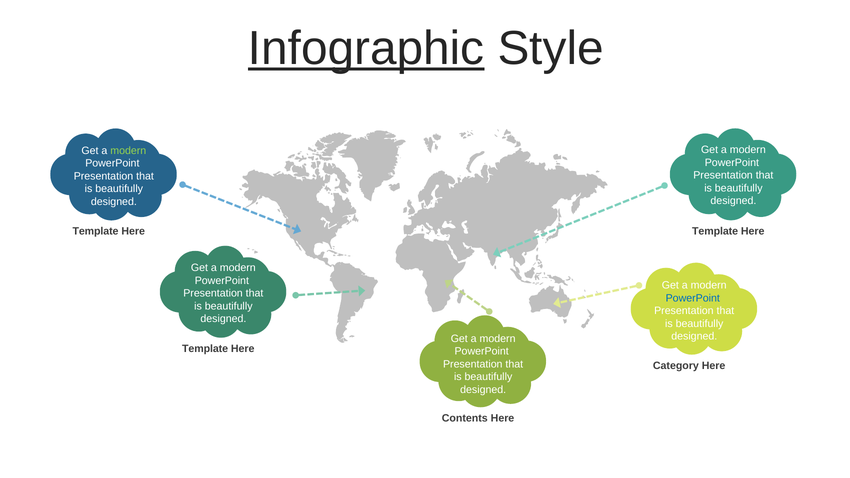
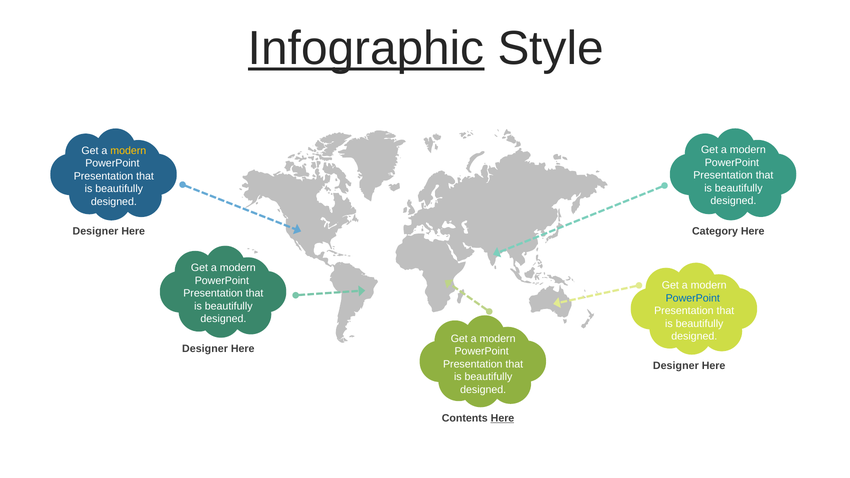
modern at (128, 151) colour: light green -> yellow
Template at (715, 231): Template -> Category
Template at (96, 231): Template -> Designer
Template at (205, 349): Template -> Designer
Category at (676, 366): Category -> Designer
Here at (503, 418) underline: none -> present
